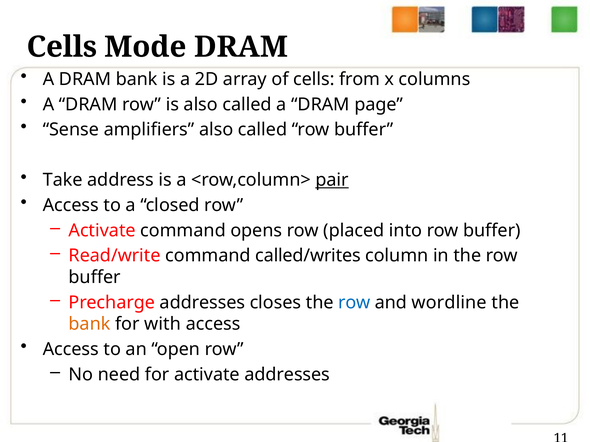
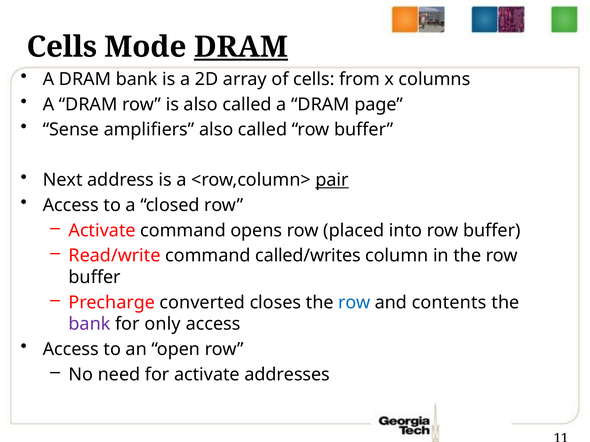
DRAM at (241, 47) underline: none -> present
Take: Take -> Next
Precharge addresses: addresses -> converted
wordline: wordline -> contents
bank at (90, 324) colour: orange -> purple
with: with -> only
